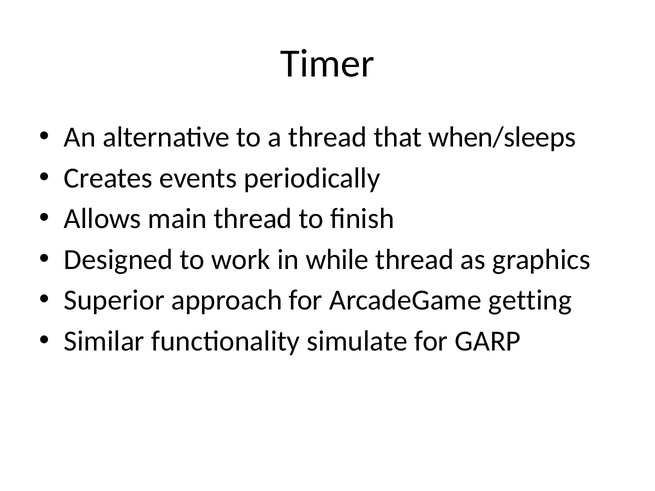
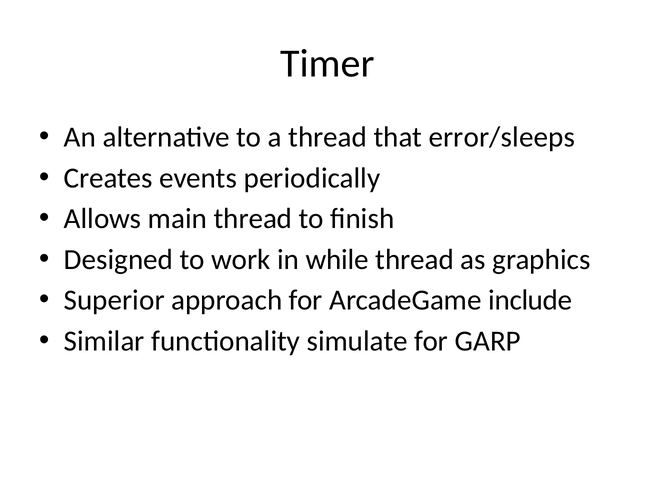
when/sleeps: when/sleeps -> error/sleeps
getting: getting -> include
